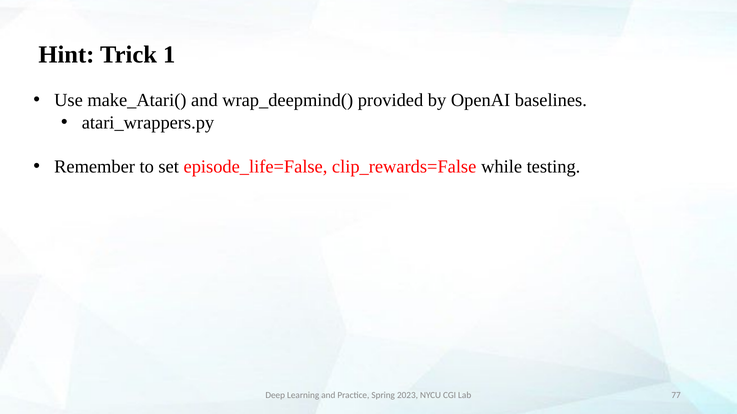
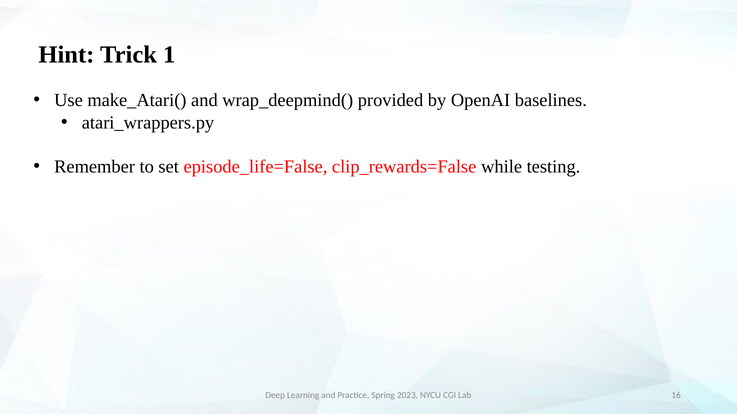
77: 77 -> 16
